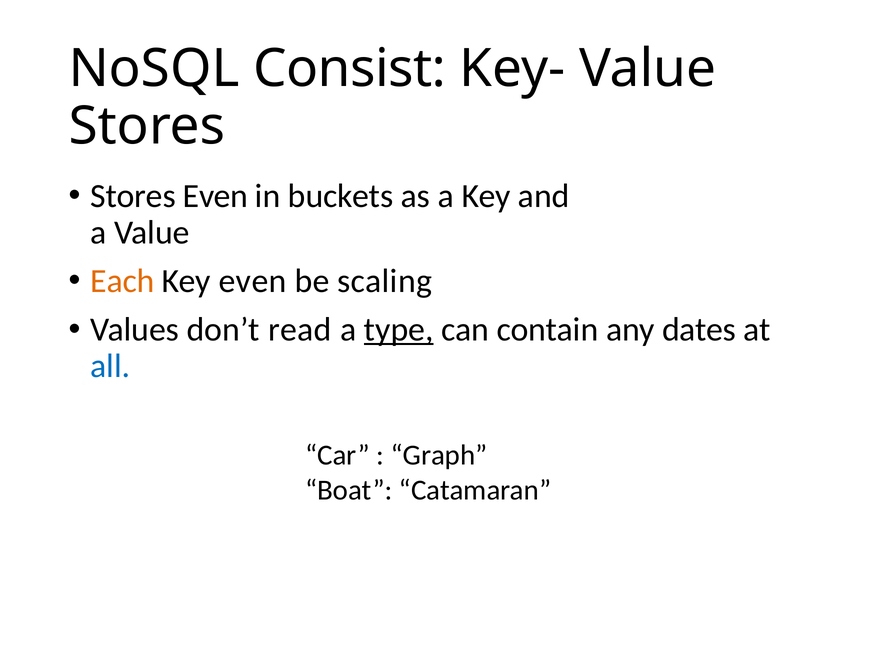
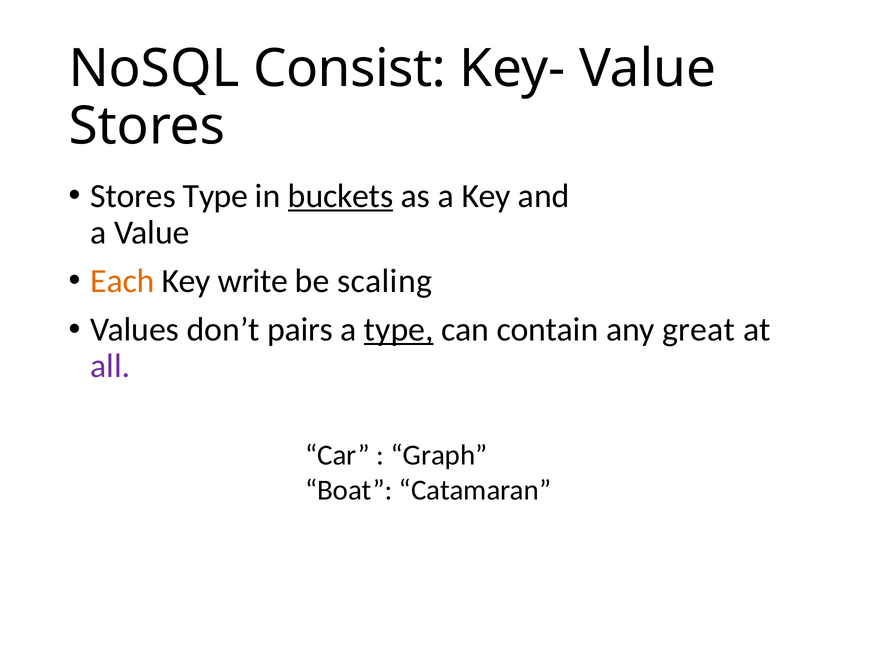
Stores Even: Even -> Type
buckets underline: none -> present
Key even: even -> write
read: read -> pairs
dates: dates -> great
all colour: blue -> purple
